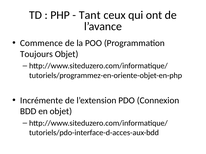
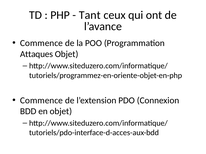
Toujours: Toujours -> Attaques
Incrémente at (42, 101): Incrémente -> Commence
